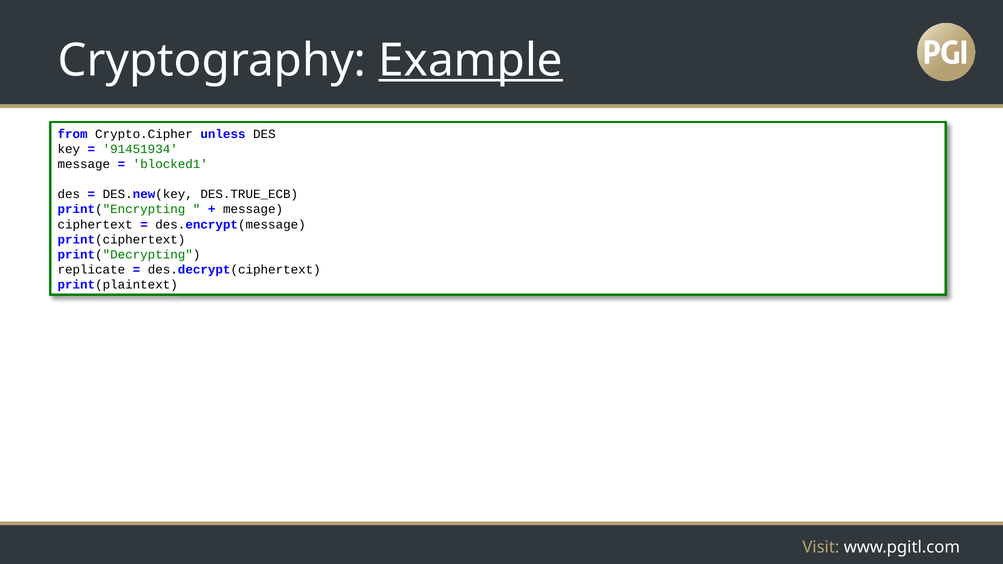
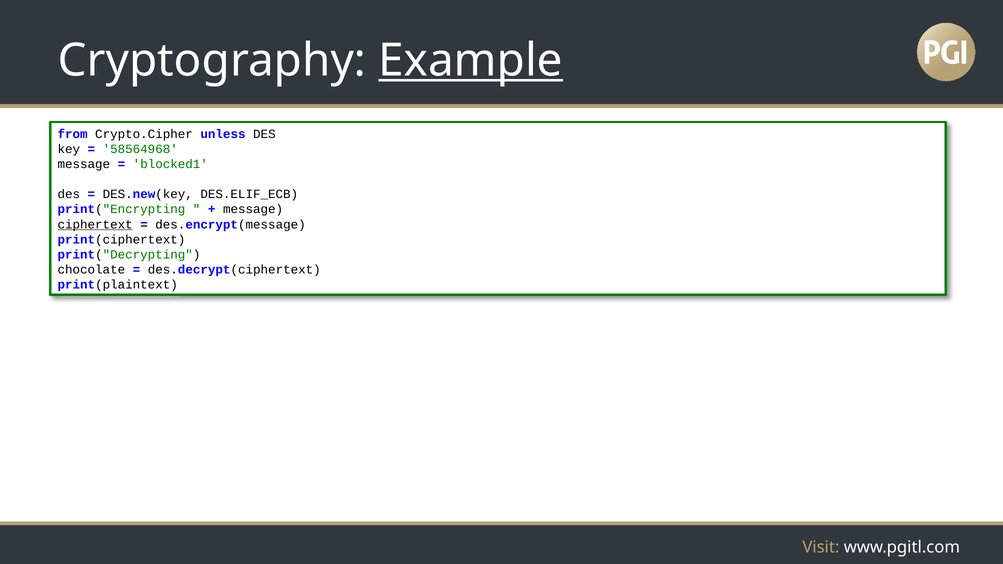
91451934: 91451934 -> 58564968
DES.TRUE_ECB: DES.TRUE_ECB -> DES.ELIF_ECB
ciphertext underline: none -> present
replicate: replicate -> chocolate
